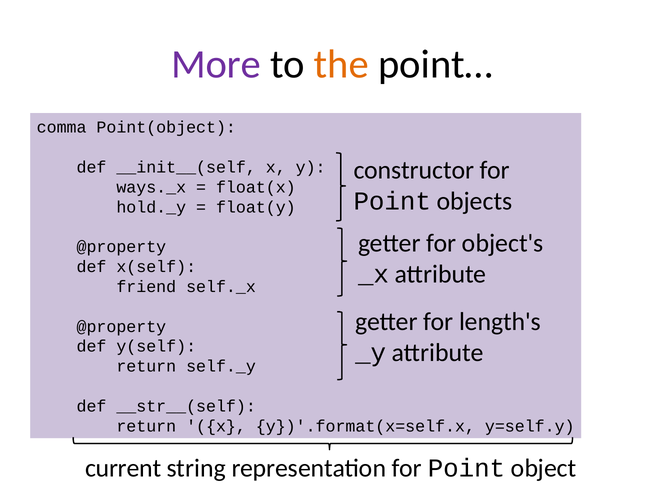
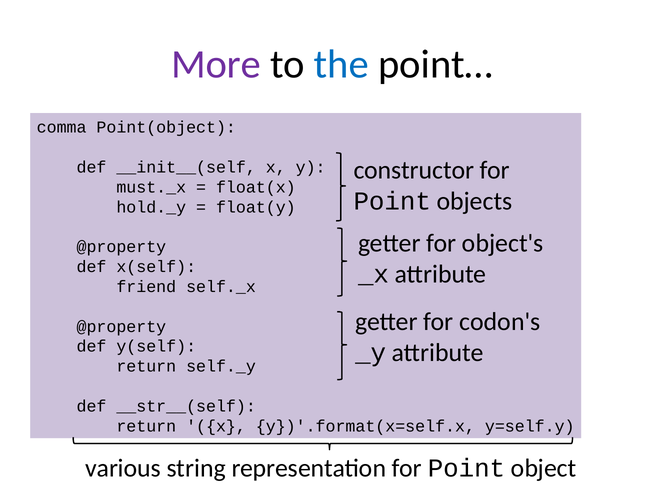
the colour: orange -> blue
ways._x: ways._x -> must._x
length's: length's -> codon's
current: current -> various
